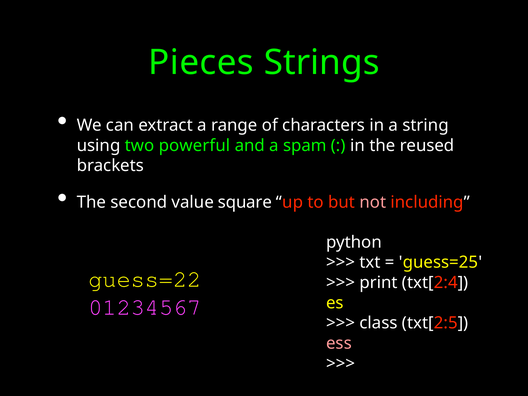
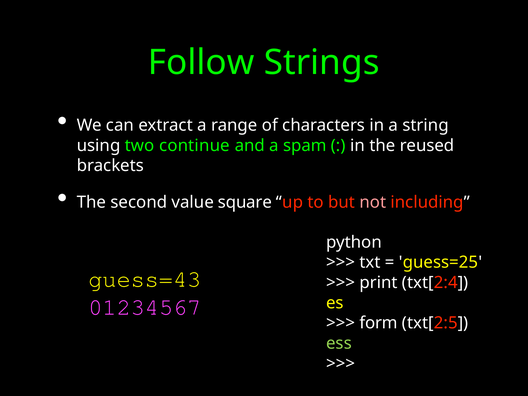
Pieces: Pieces -> Follow
powerful: powerful -> continue
guess=22: guess=22 -> guess=43
class: class -> form
ess colour: pink -> light green
